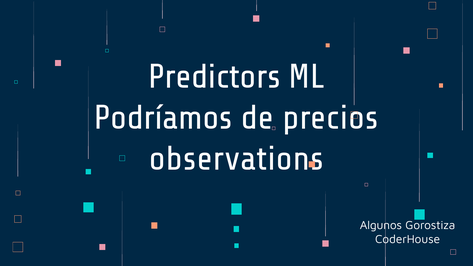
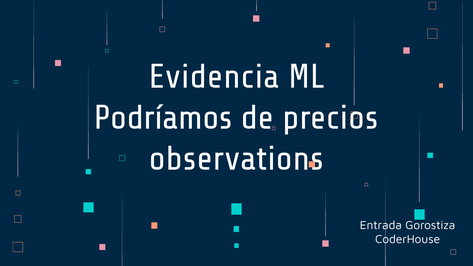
Predictors: Predictors -> Evidencia
Algunos: Algunos -> Entrada
